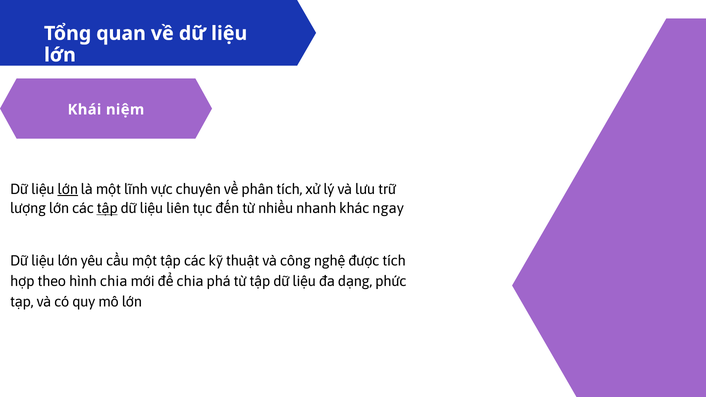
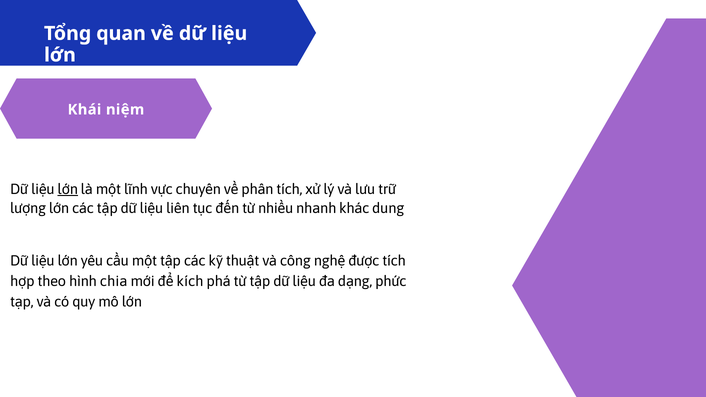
tập at (107, 208) underline: present -> none
ngay: ngay -> dung
để chia: chia -> kích
